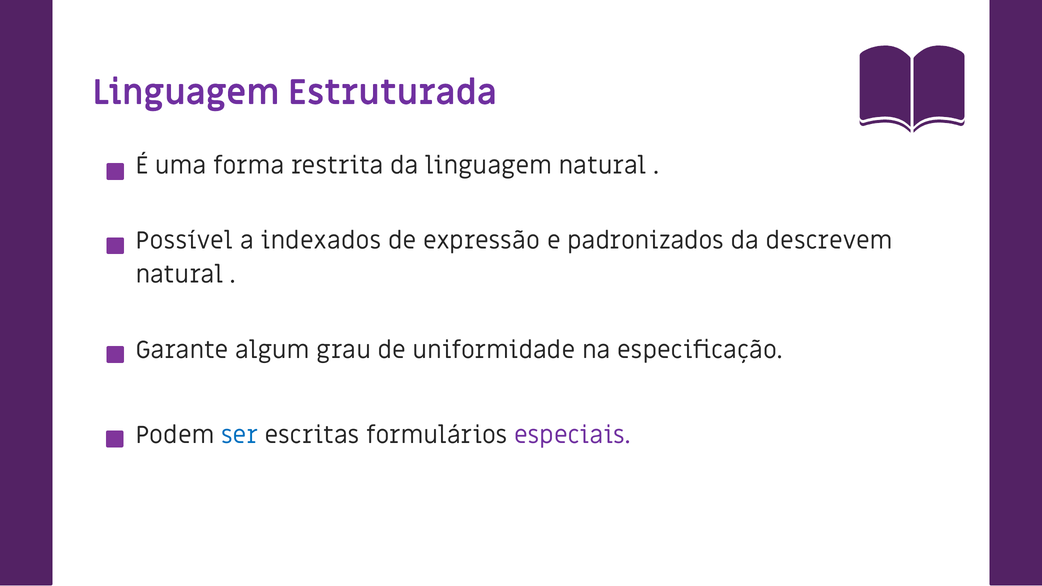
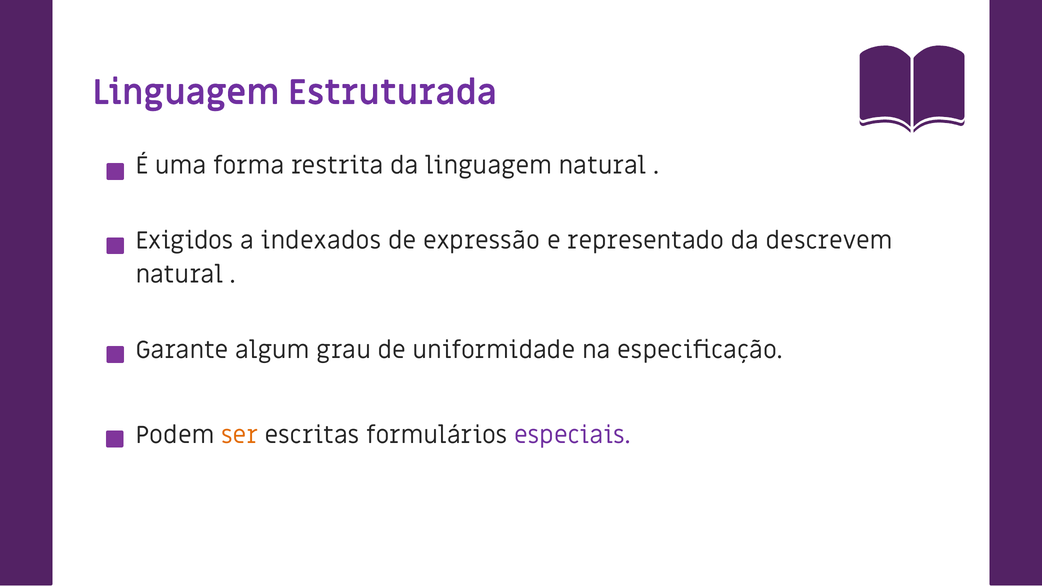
Possível: Possível -> Exigidos
padronizados: padronizados -> representado
ser colour: blue -> orange
